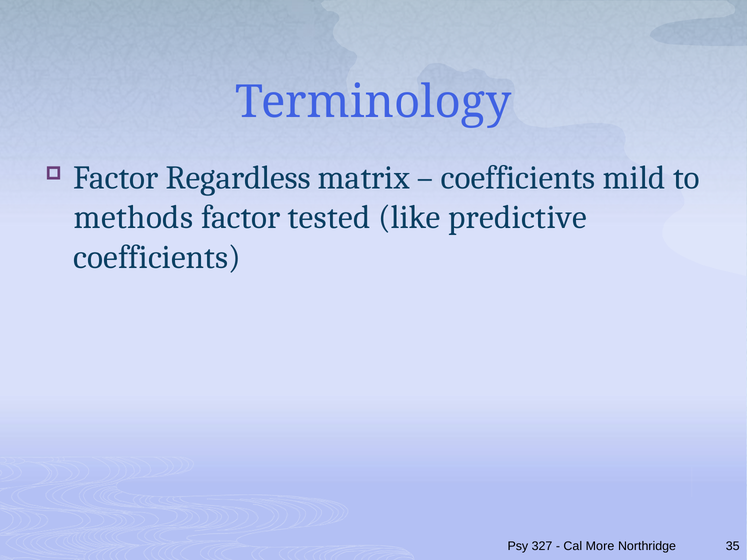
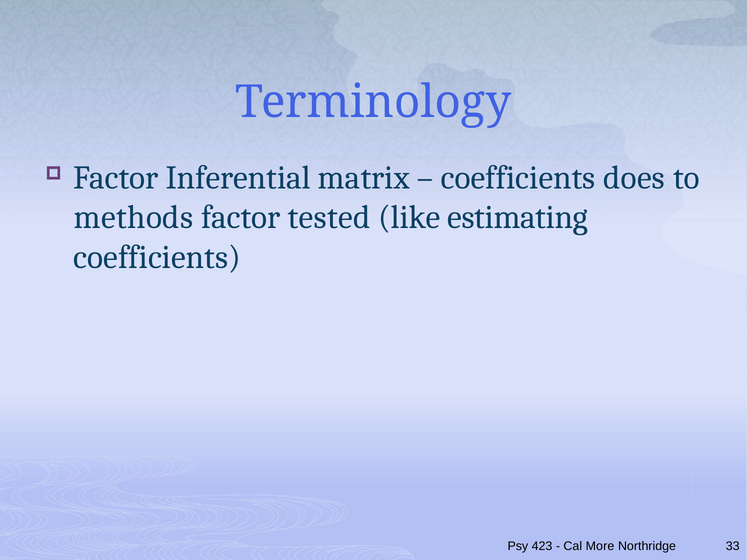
Regardless: Regardless -> Inferential
mild: mild -> does
predictive: predictive -> estimating
327: 327 -> 423
35: 35 -> 33
